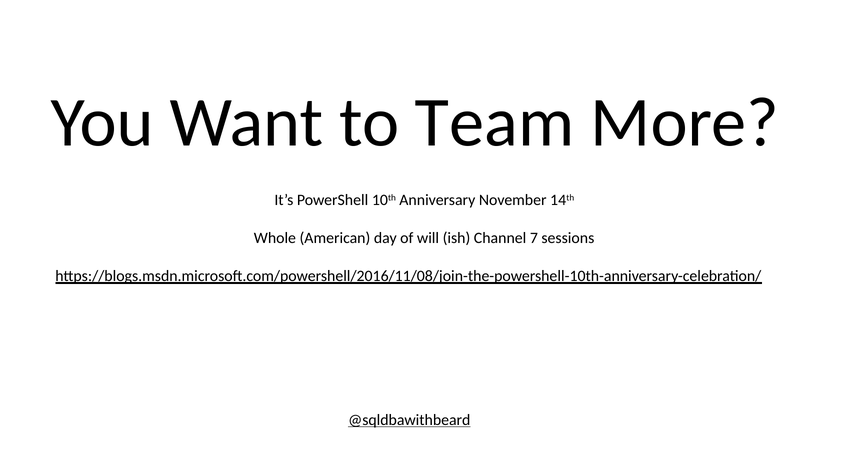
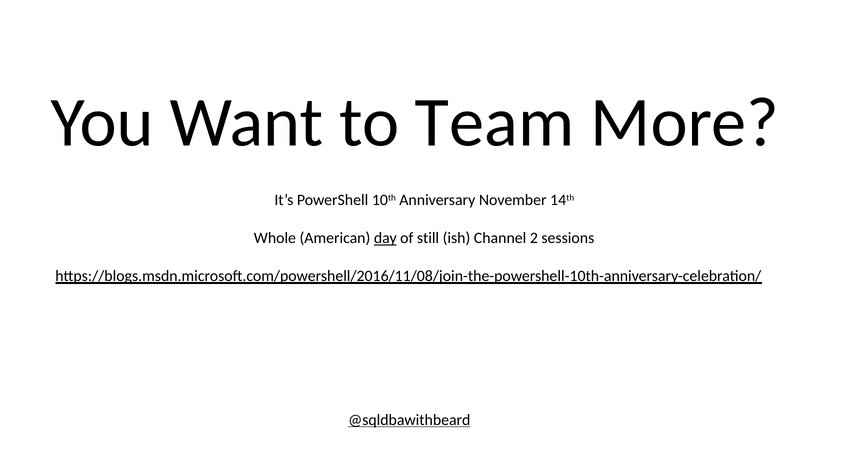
day underline: none -> present
will: will -> still
7: 7 -> 2
